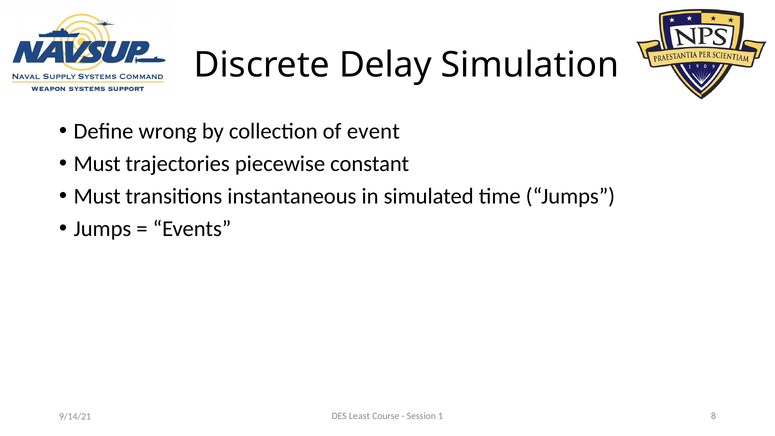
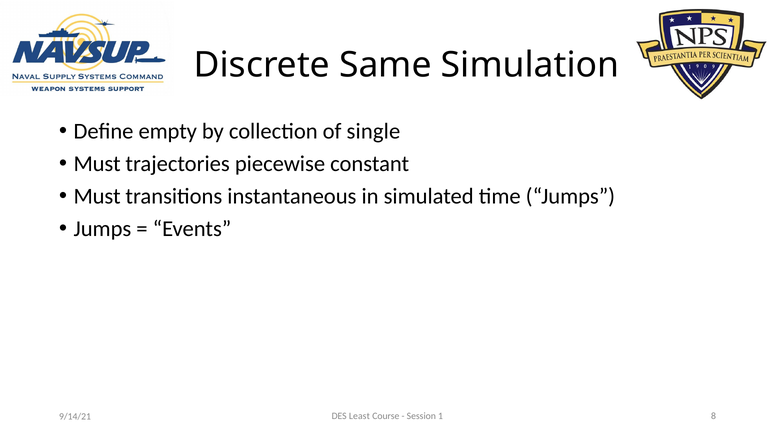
Delay: Delay -> Same
wrong: wrong -> empty
event: event -> single
